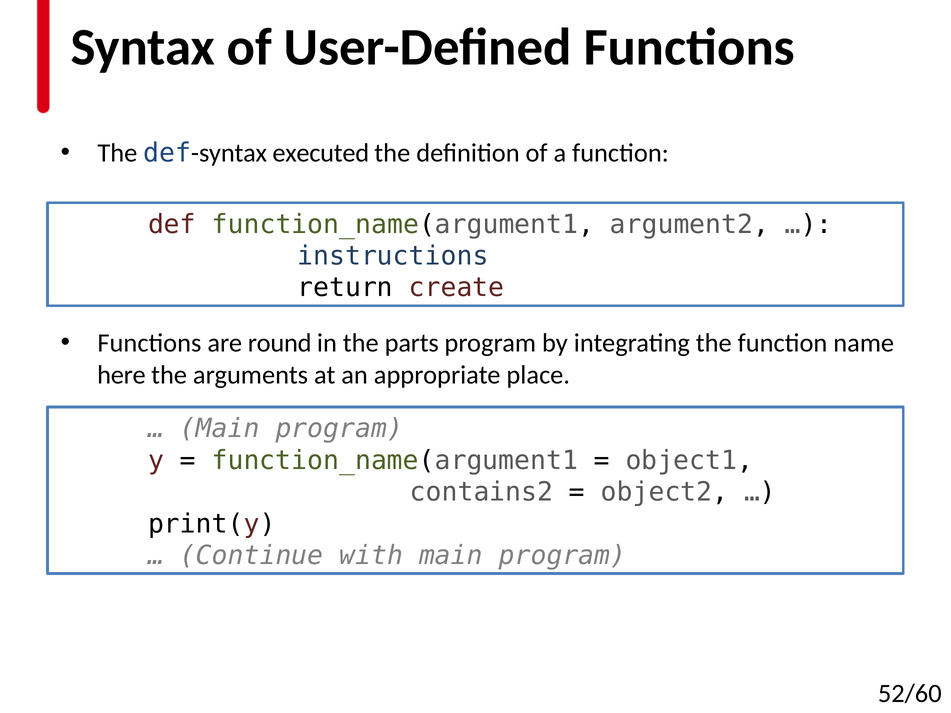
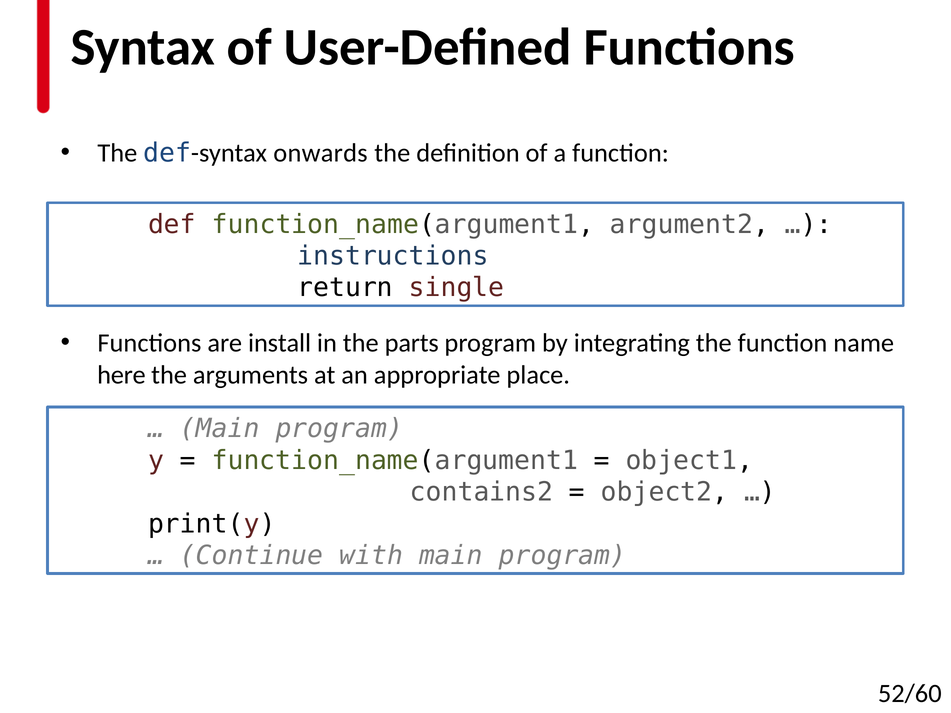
executed: executed -> onwards
create: create -> single
round: round -> install
